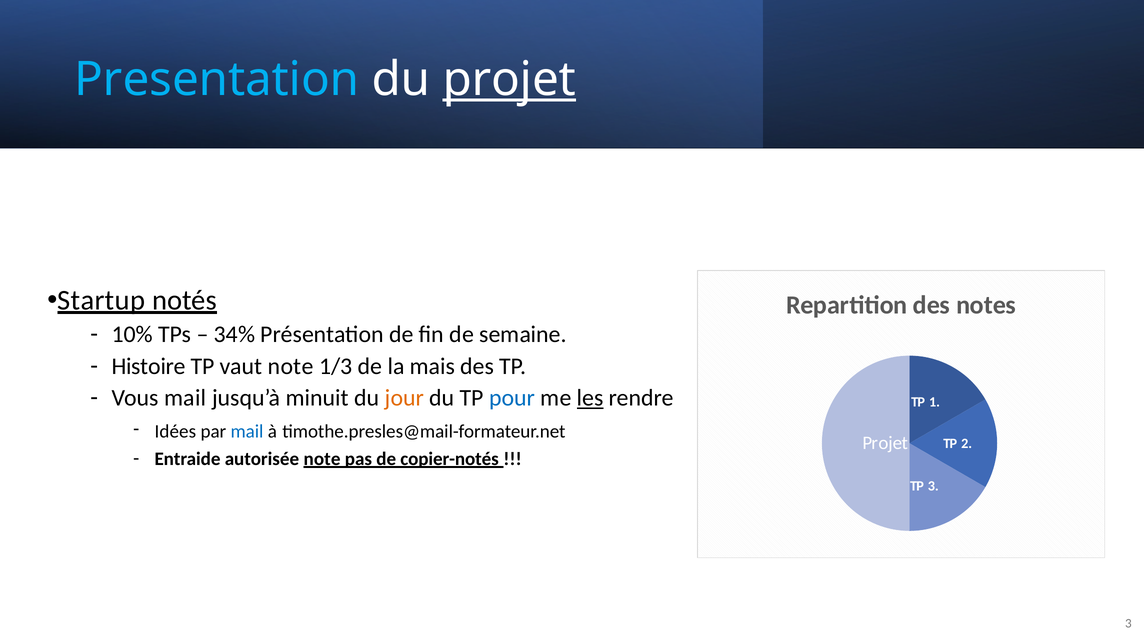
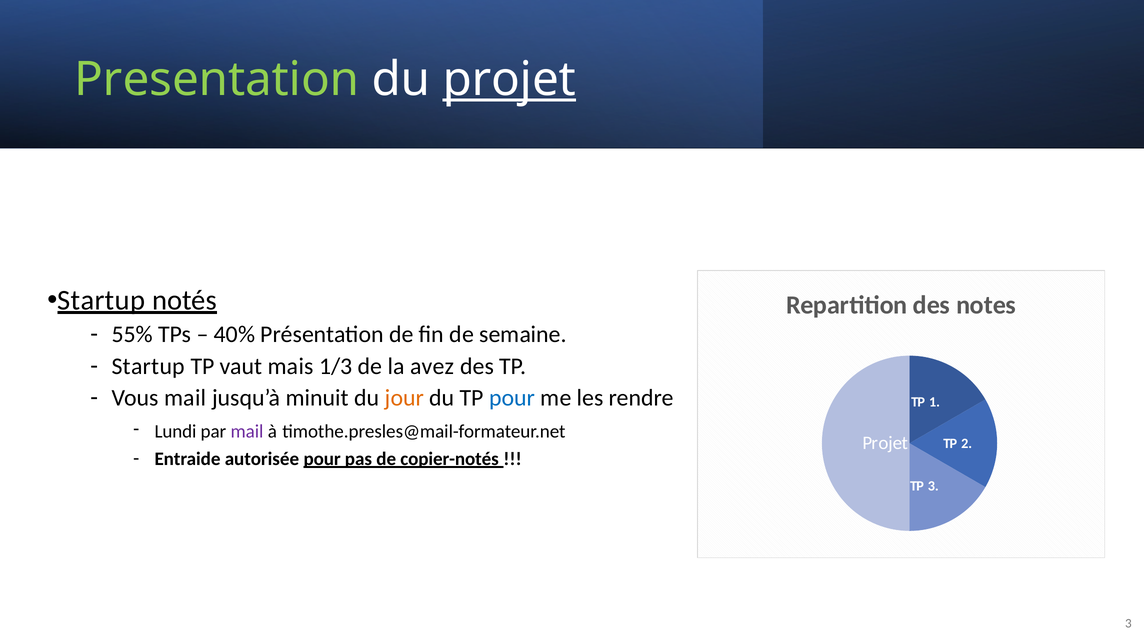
Presentation colour: light blue -> light green
10%: 10% -> 55%
34%: 34% -> 40%
Histoire at (149, 366): Histoire -> Startup
vaut note: note -> mais
mais: mais -> avez
les underline: present -> none
Idées: Idées -> Lundi
mail at (247, 431) colour: blue -> purple
autorisée note: note -> pour
